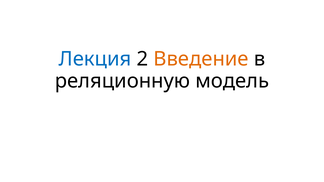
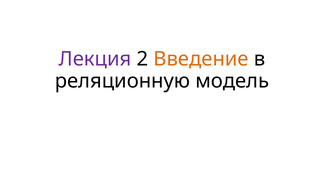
Лекция colour: blue -> purple
